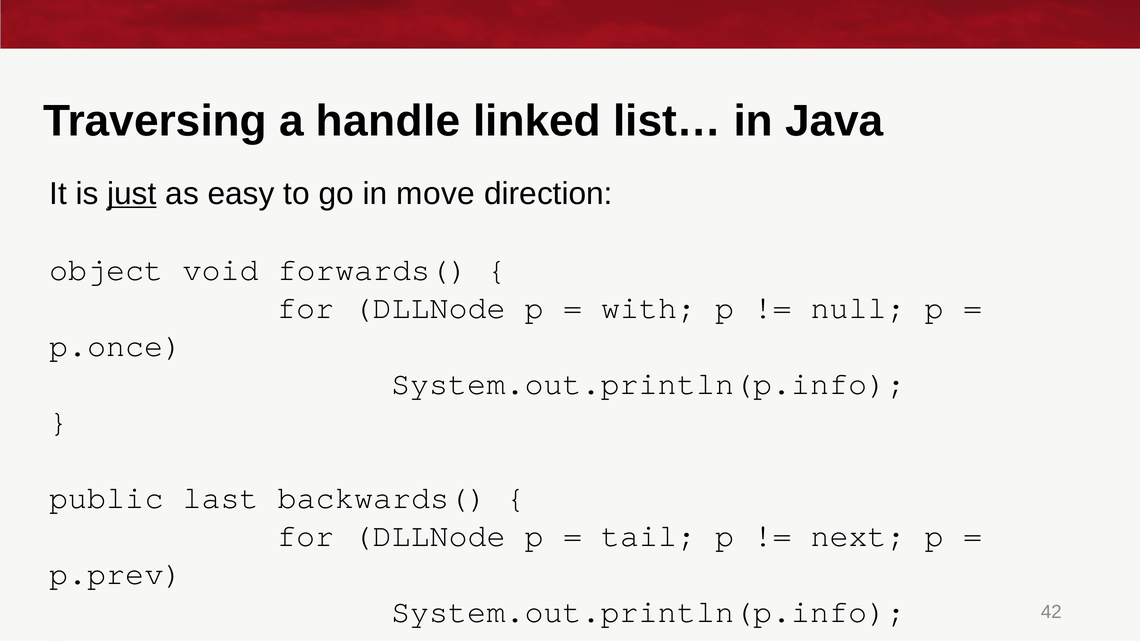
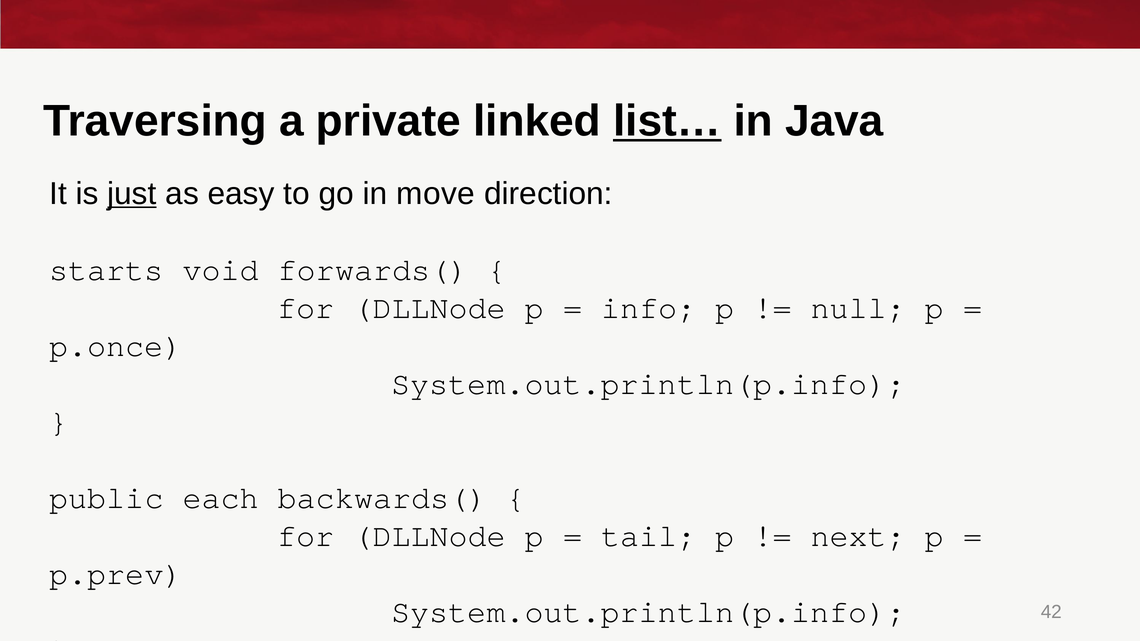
handle: handle -> private
list… underline: none -> present
object: object -> starts
with: with -> info
last: last -> each
